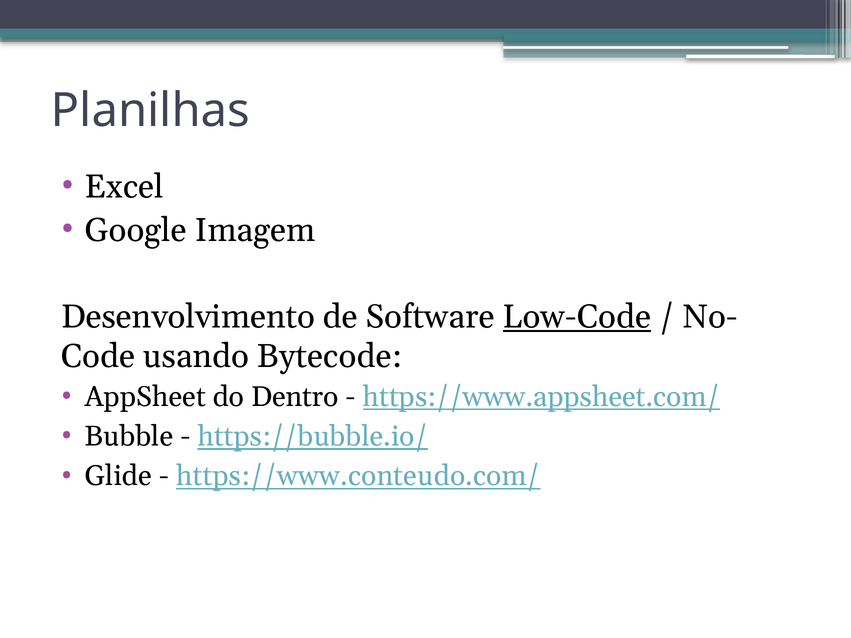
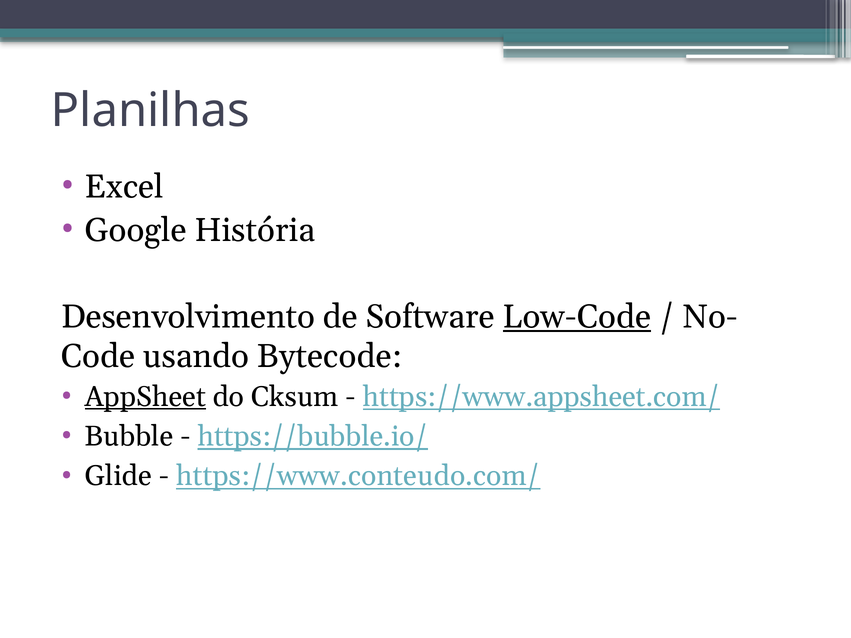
Imagem: Imagem -> História
AppSheet underline: none -> present
Dentro: Dentro -> Cksum
